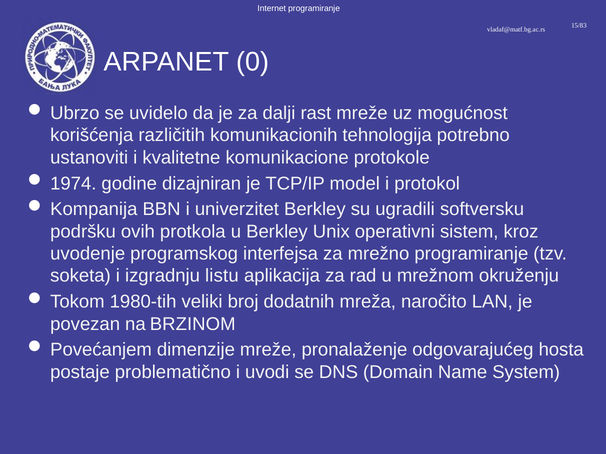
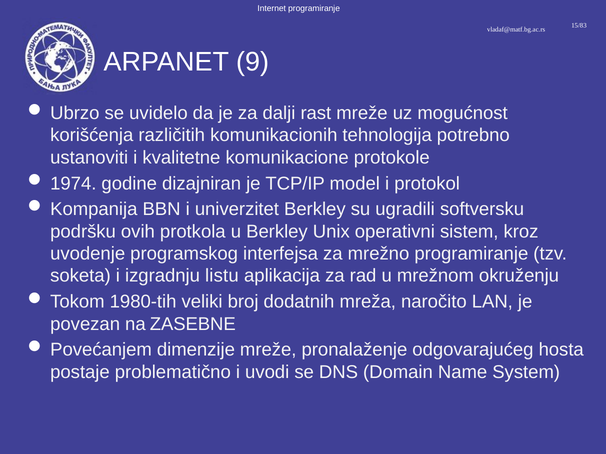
0: 0 -> 9
BRZINOM: BRZINOM -> ZASEBNE
